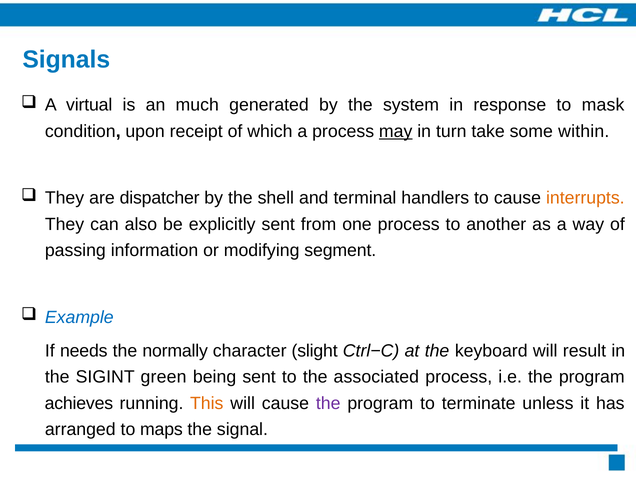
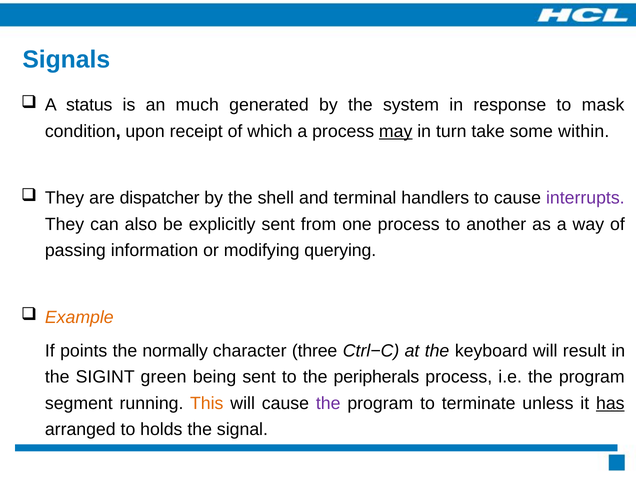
virtual: virtual -> status
interrupts colour: orange -> purple
segment: segment -> querying
Example colour: blue -> orange
needs: needs -> points
slight: slight -> three
associated: associated -> peripherals
achieves: achieves -> segment
has underline: none -> present
maps: maps -> holds
